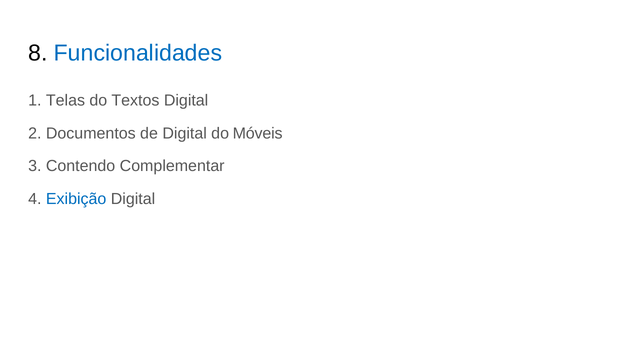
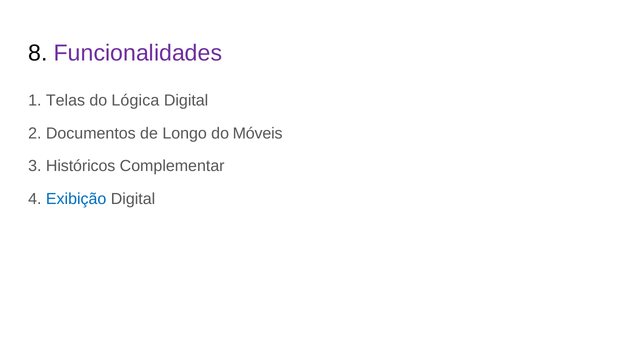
Funcionalidades colour: blue -> purple
Textos: Textos -> Lógica
de Digital: Digital -> Longo
Contendo: Contendo -> Históricos
